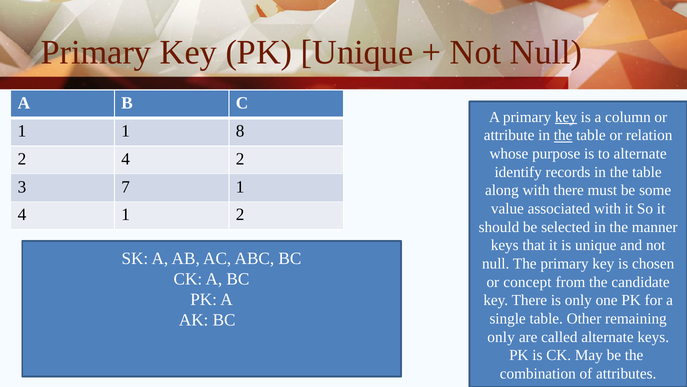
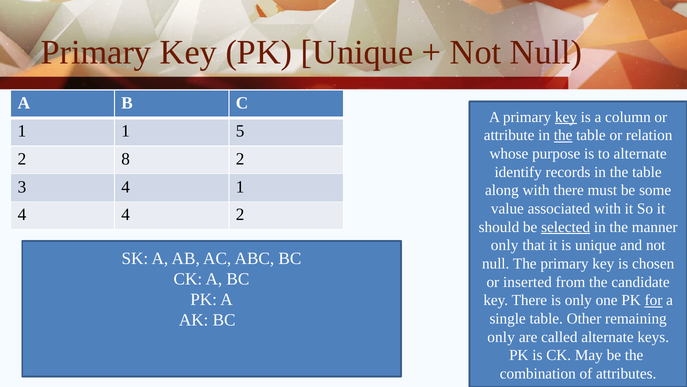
8: 8 -> 5
2 4: 4 -> 8
3 7: 7 -> 4
4 1: 1 -> 4
selected underline: none -> present
keys at (505, 245): keys -> only
concept: concept -> inserted
for underline: none -> present
